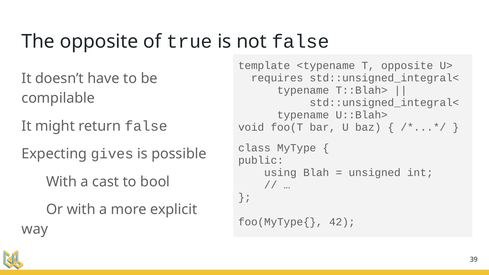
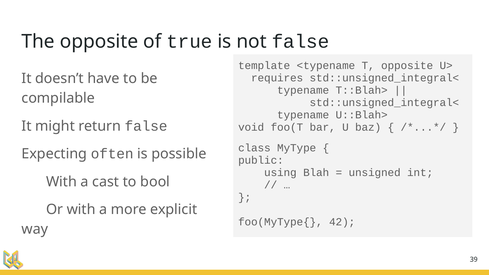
gives: gives -> often
